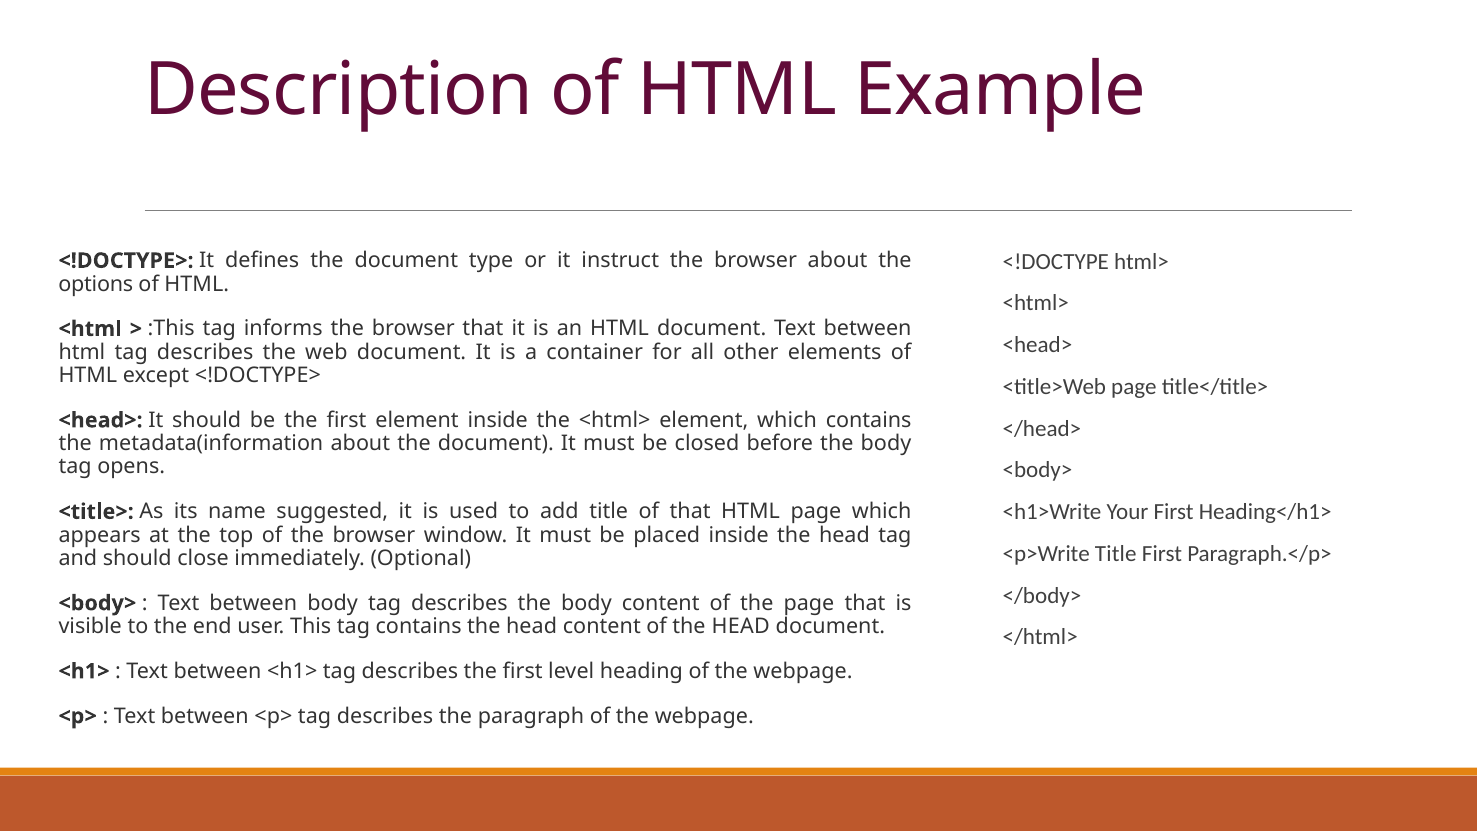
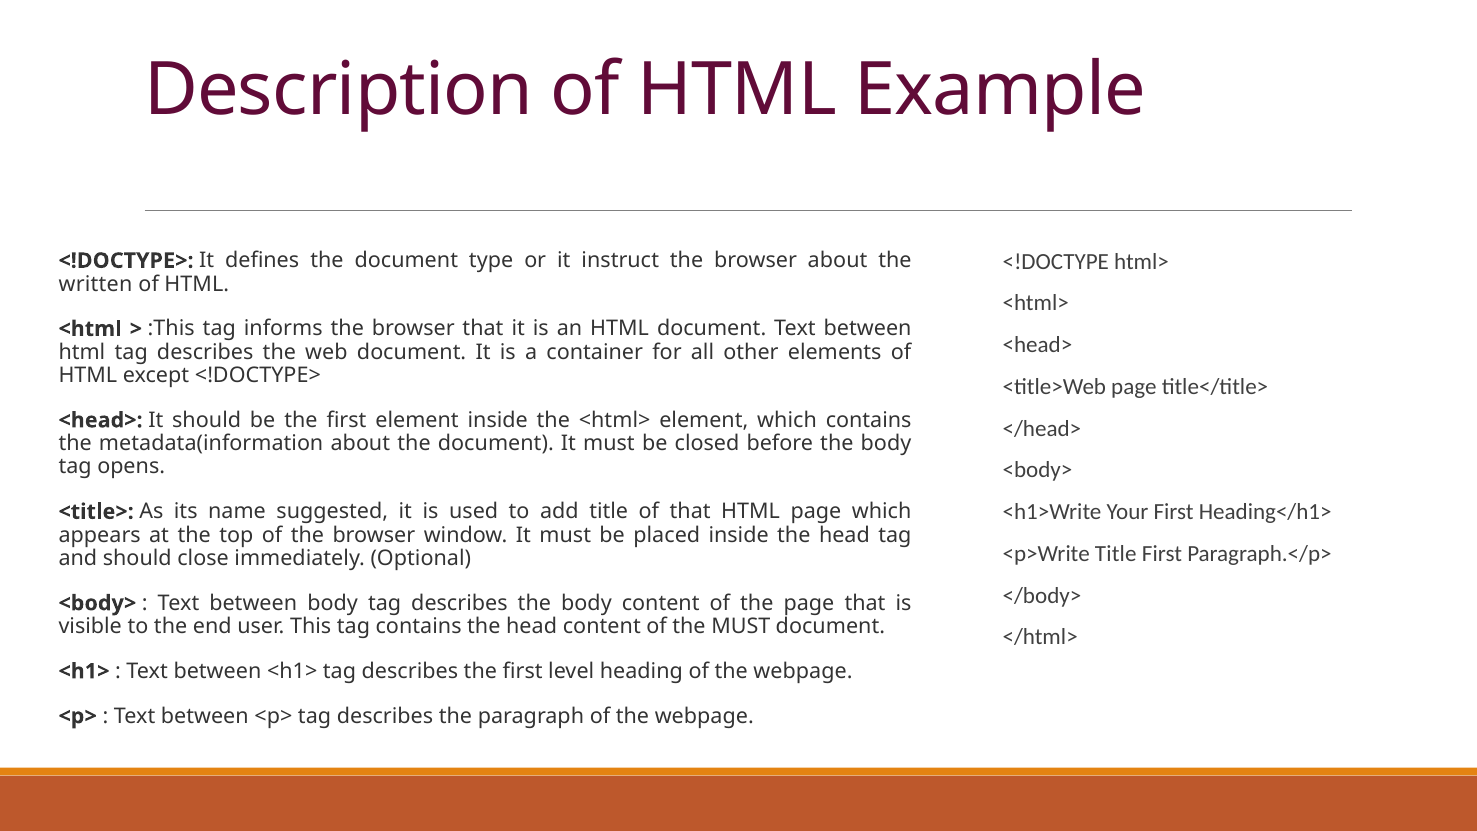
options: options -> written
of the HEAD: HEAD -> MUST
